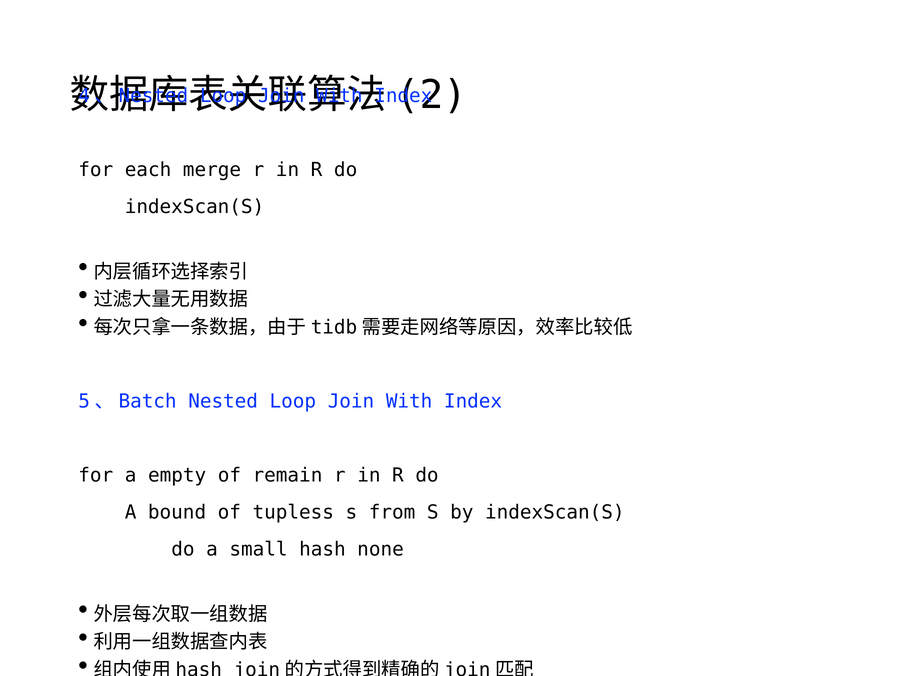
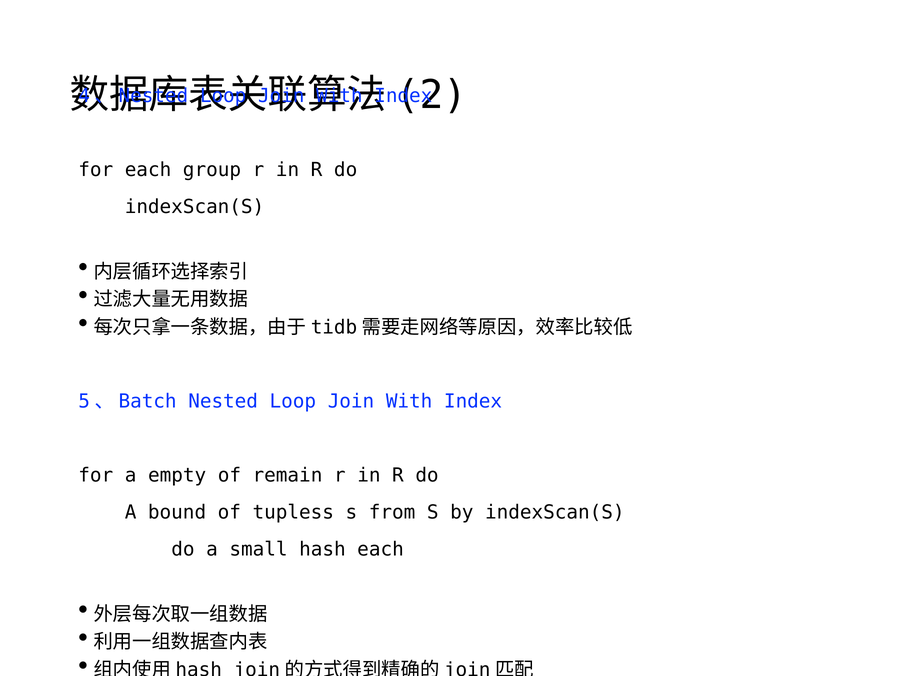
merge: merge -> group
hash none: none -> each
